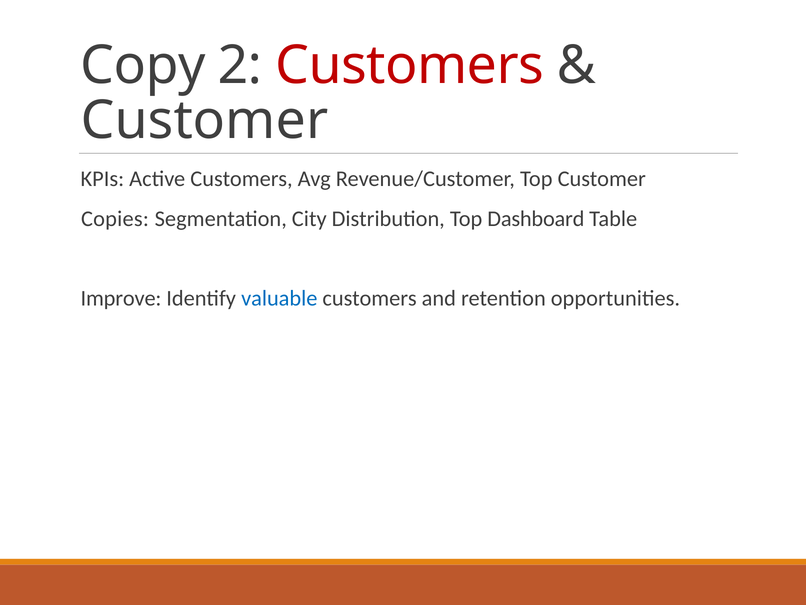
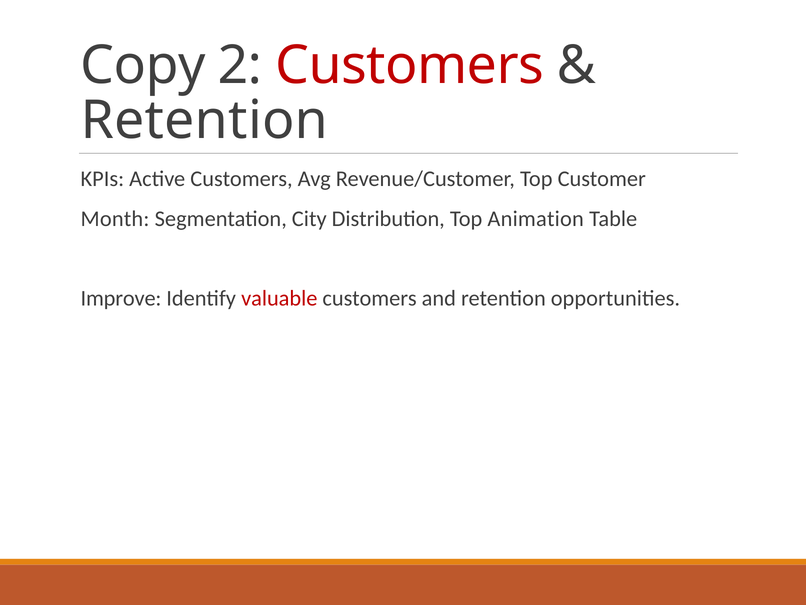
Customer at (204, 120): Customer -> Retention
Copies: Copies -> Month
Dashboard: Dashboard -> Animation
valuable colour: blue -> red
